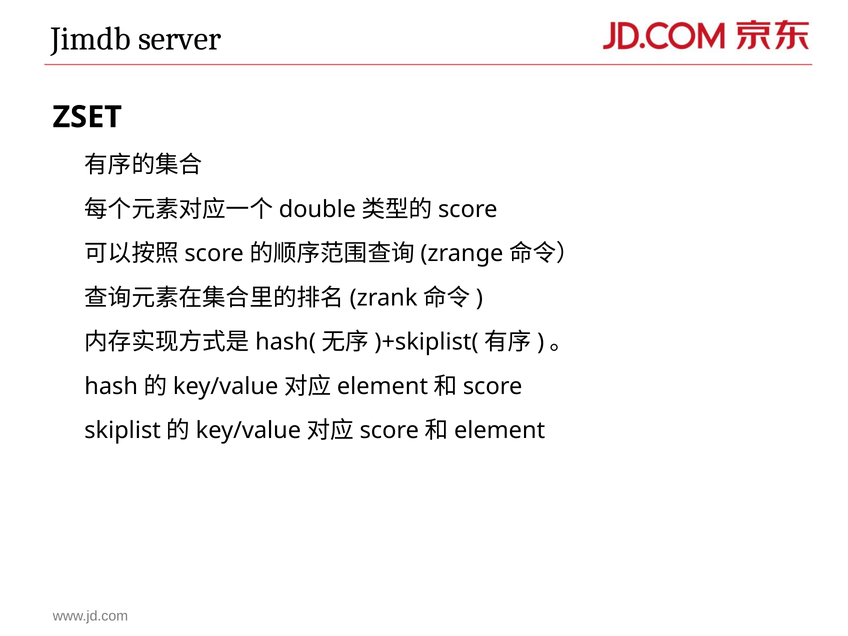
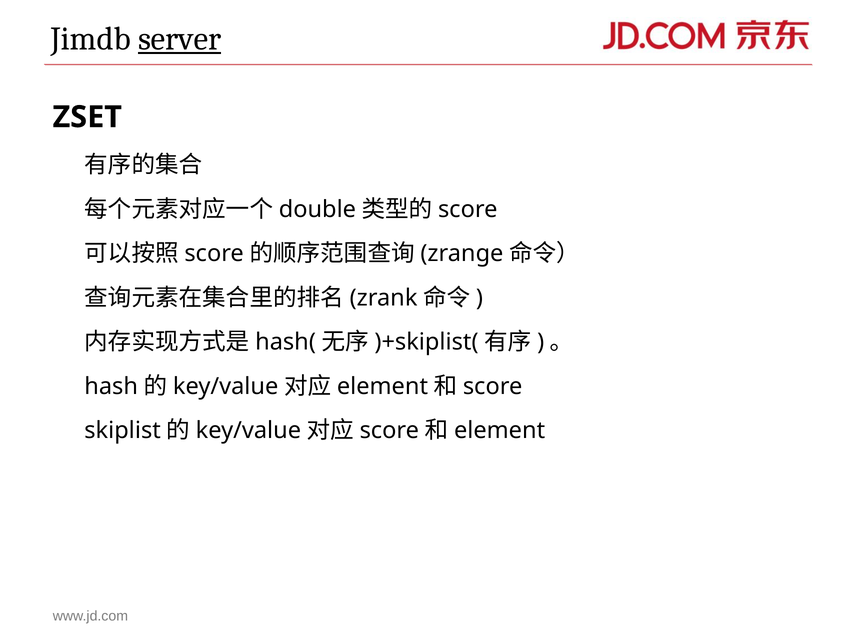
server underline: none -> present
